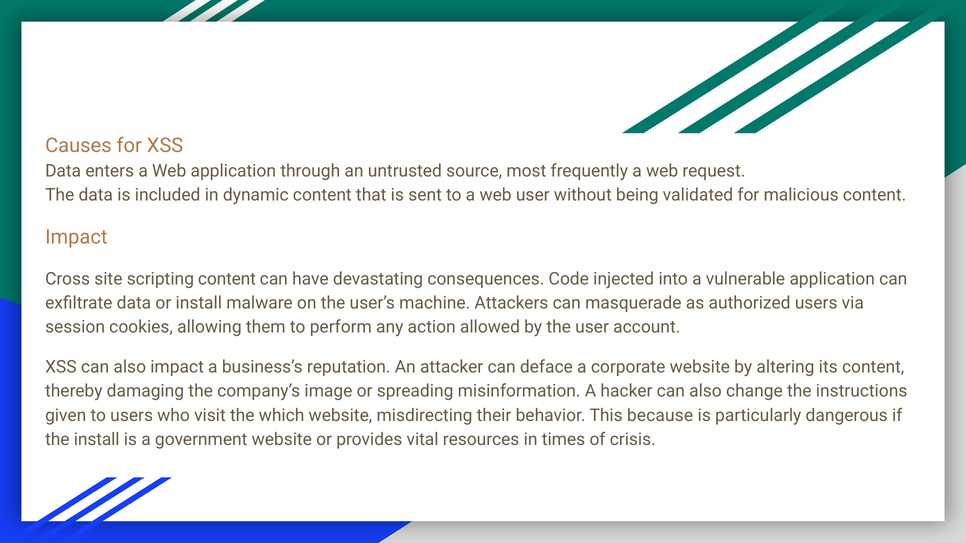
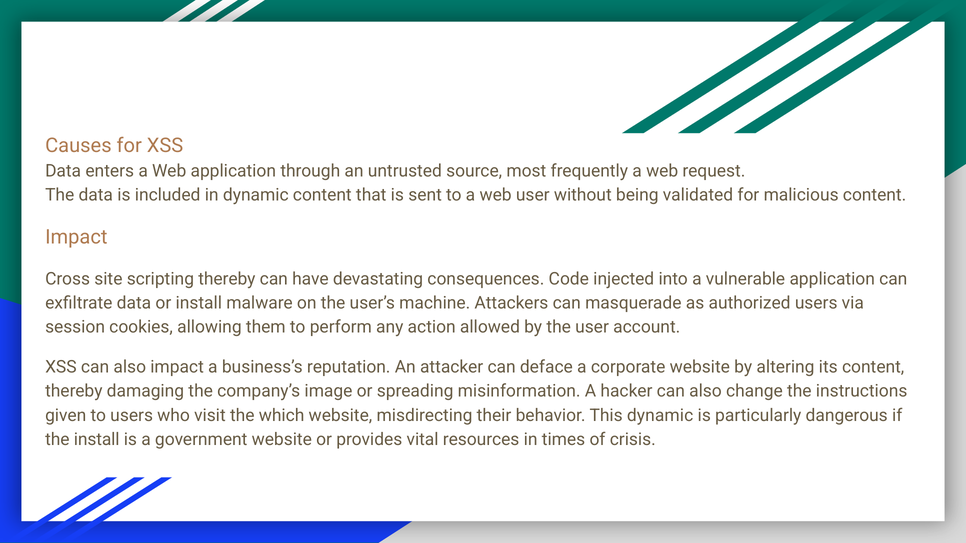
scripting content: content -> thereby
This because: because -> dynamic
